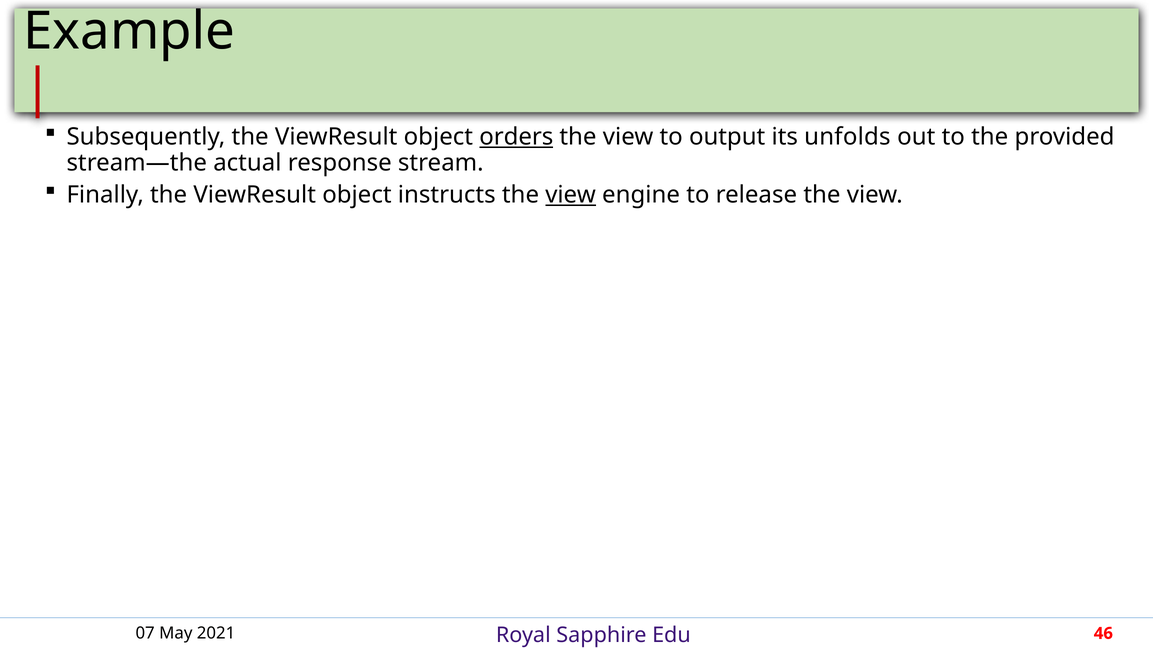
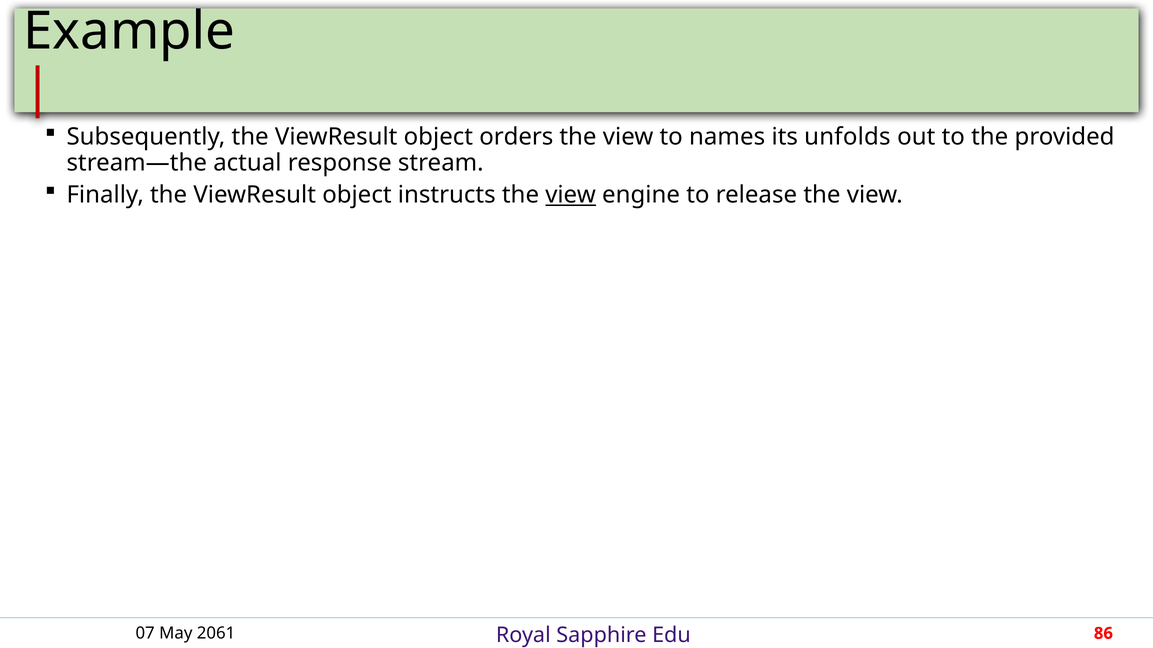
orders underline: present -> none
output: output -> names
2021: 2021 -> 2061
46: 46 -> 86
